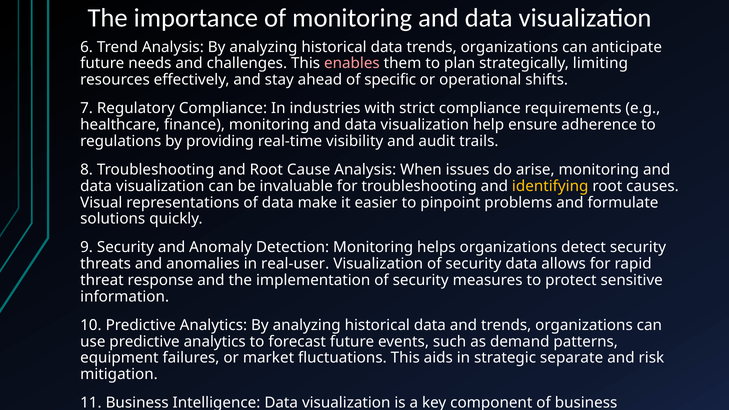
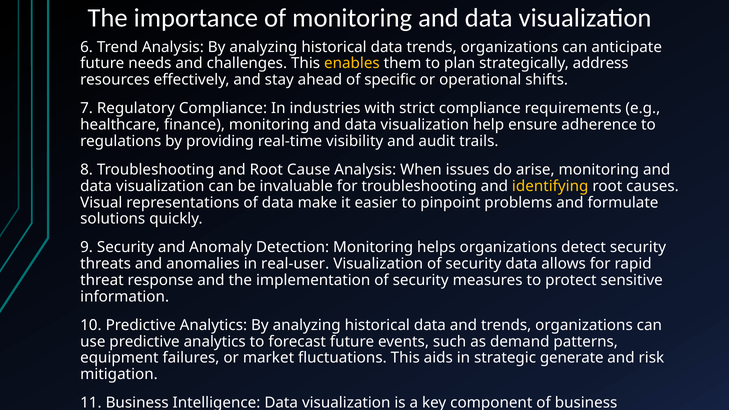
enables at (352, 63) colour: pink -> yellow
limiting: limiting -> address
separate: separate -> generate
